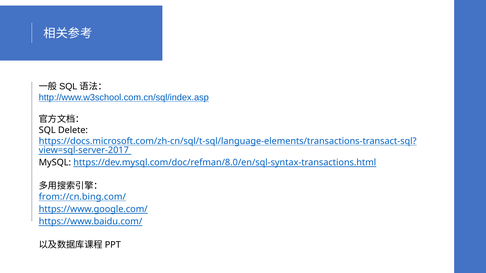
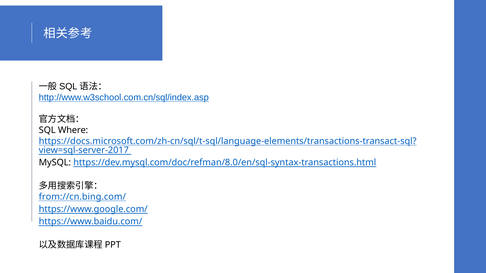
Delete: Delete -> Where
